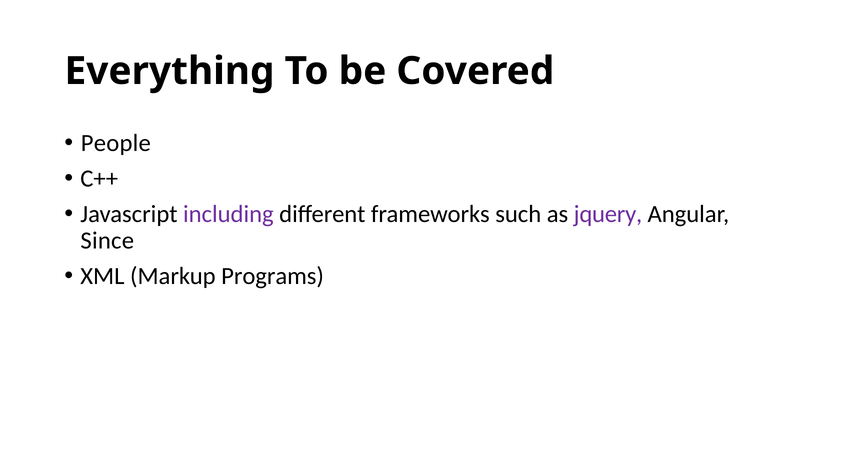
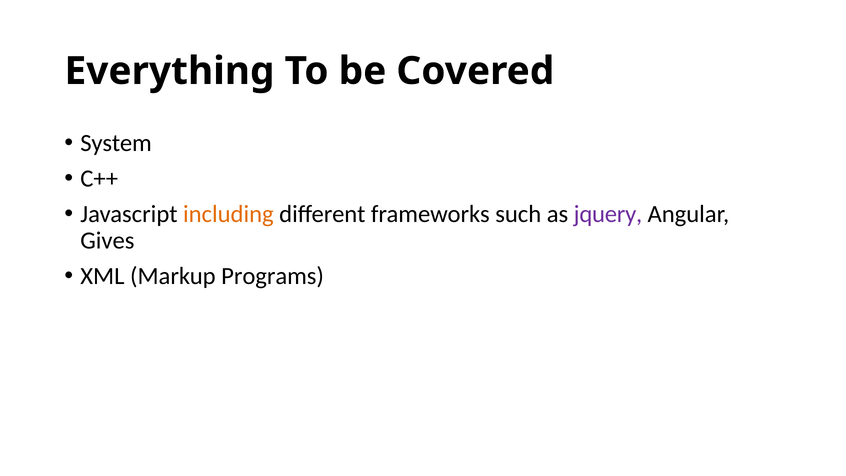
People: People -> System
including colour: purple -> orange
Since: Since -> Gives
